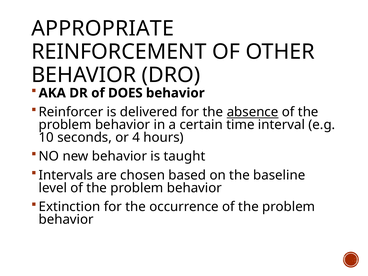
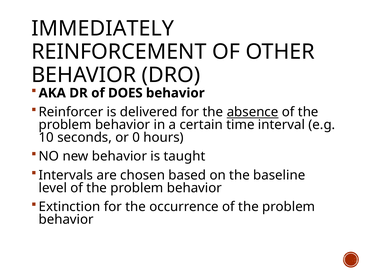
APPROPRIATE: APPROPRIATE -> IMMEDIATELY
4: 4 -> 0
